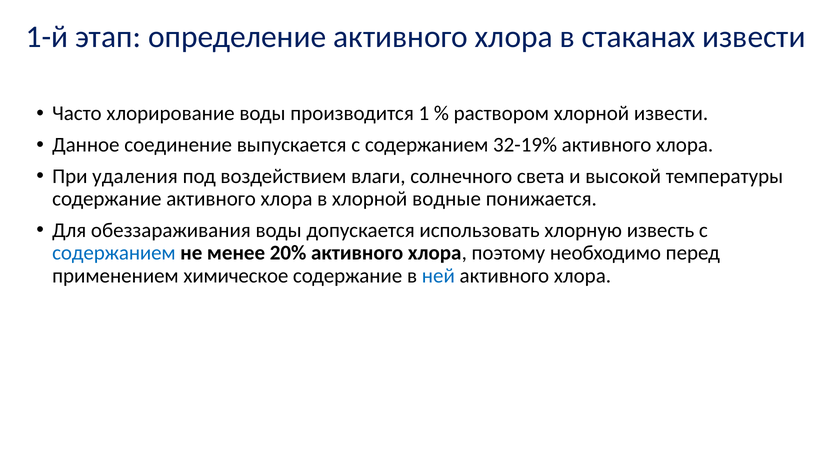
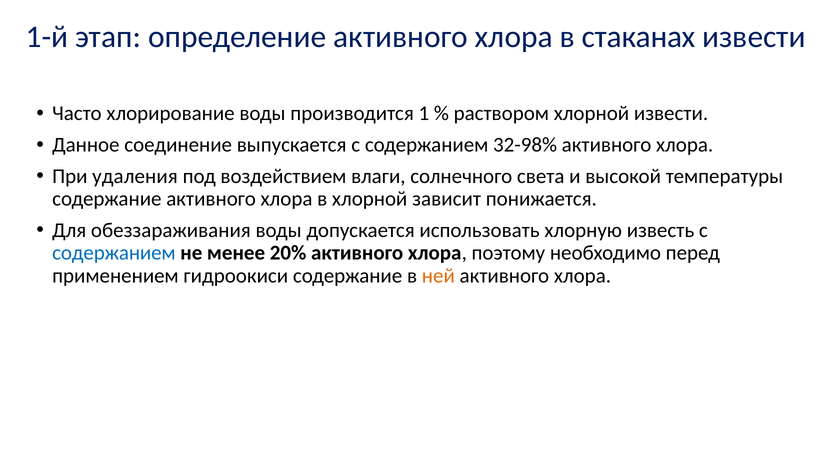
32-19%: 32-19% -> 32-98%
водные: водные -> зависит
химическое: химическое -> гидроокиси
ней colour: blue -> orange
